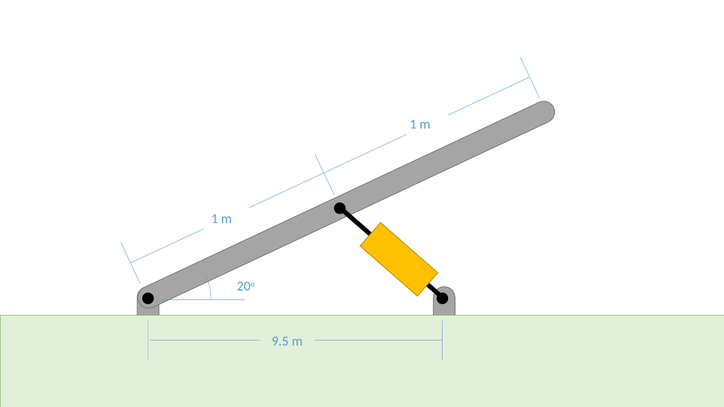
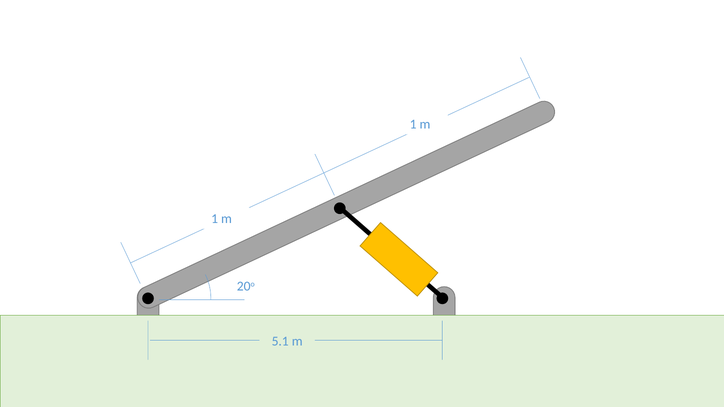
9.5: 9.5 -> 5.1
